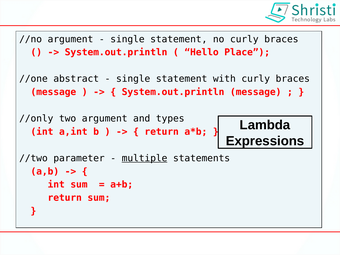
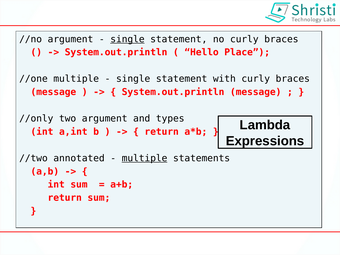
single at (127, 39) underline: none -> present
//one abstract: abstract -> multiple
parameter: parameter -> annotated
